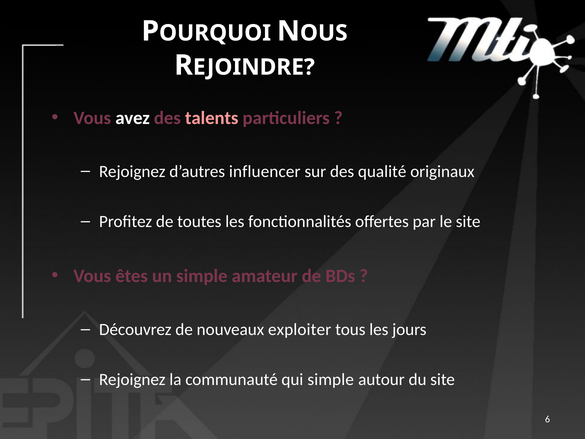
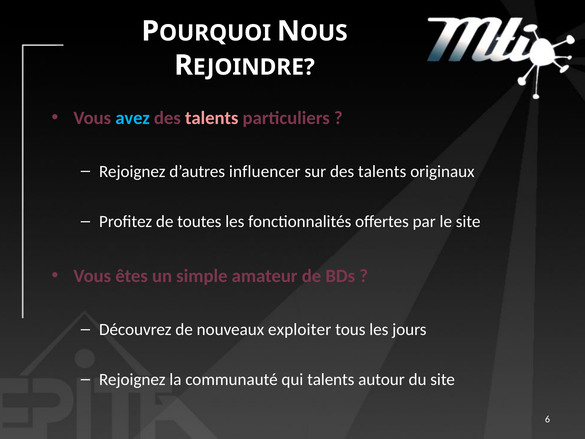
avez colour: white -> light blue
sur des qualité: qualité -> talents
qui simple: simple -> talents
